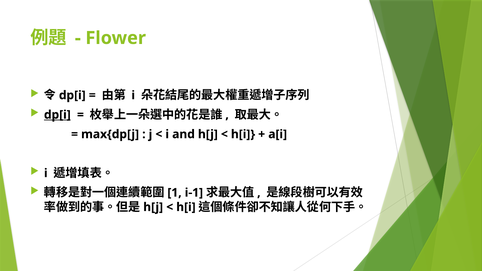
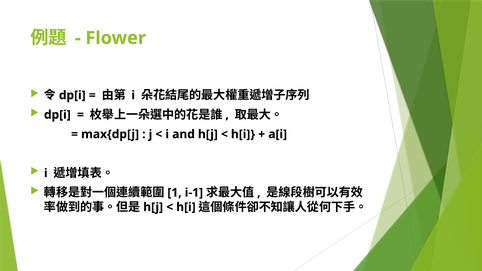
dp[i at (57, 115) underline: present -> none
